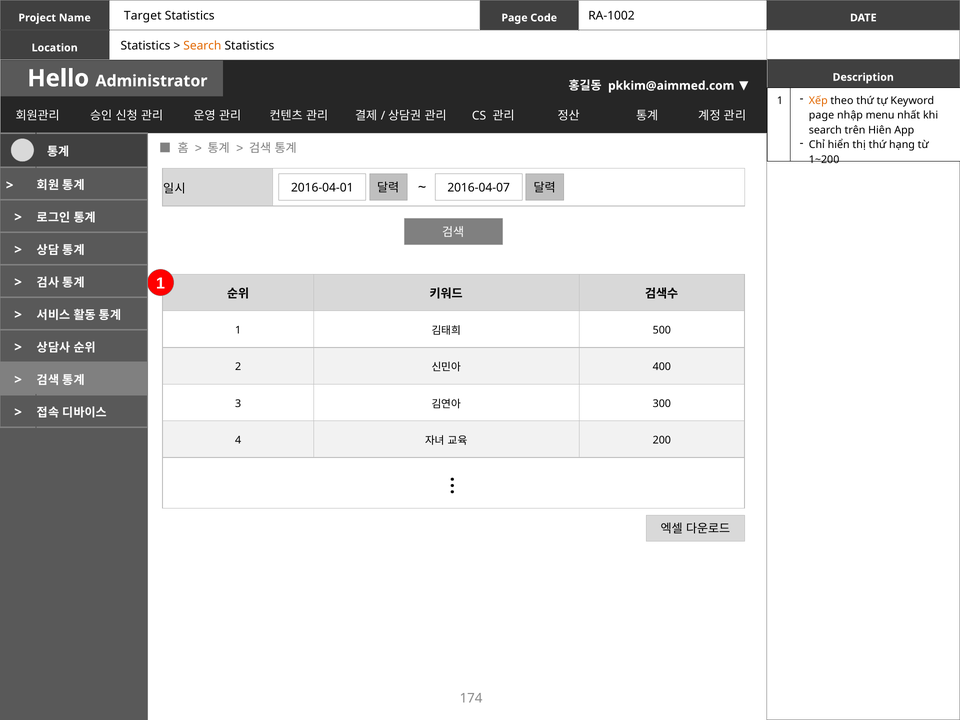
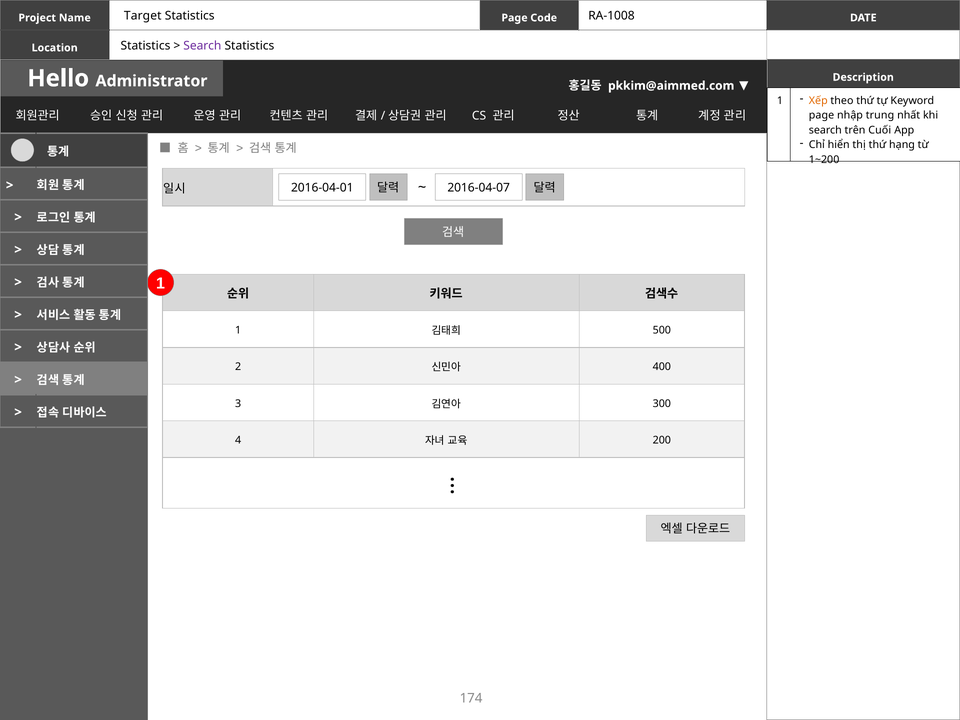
RA-1002: RA-1002 -> RA-1008
Search at (202, 46) colour: orange -> purple
menu: menu -> trung
Hiên: Hiên -> Cuối
